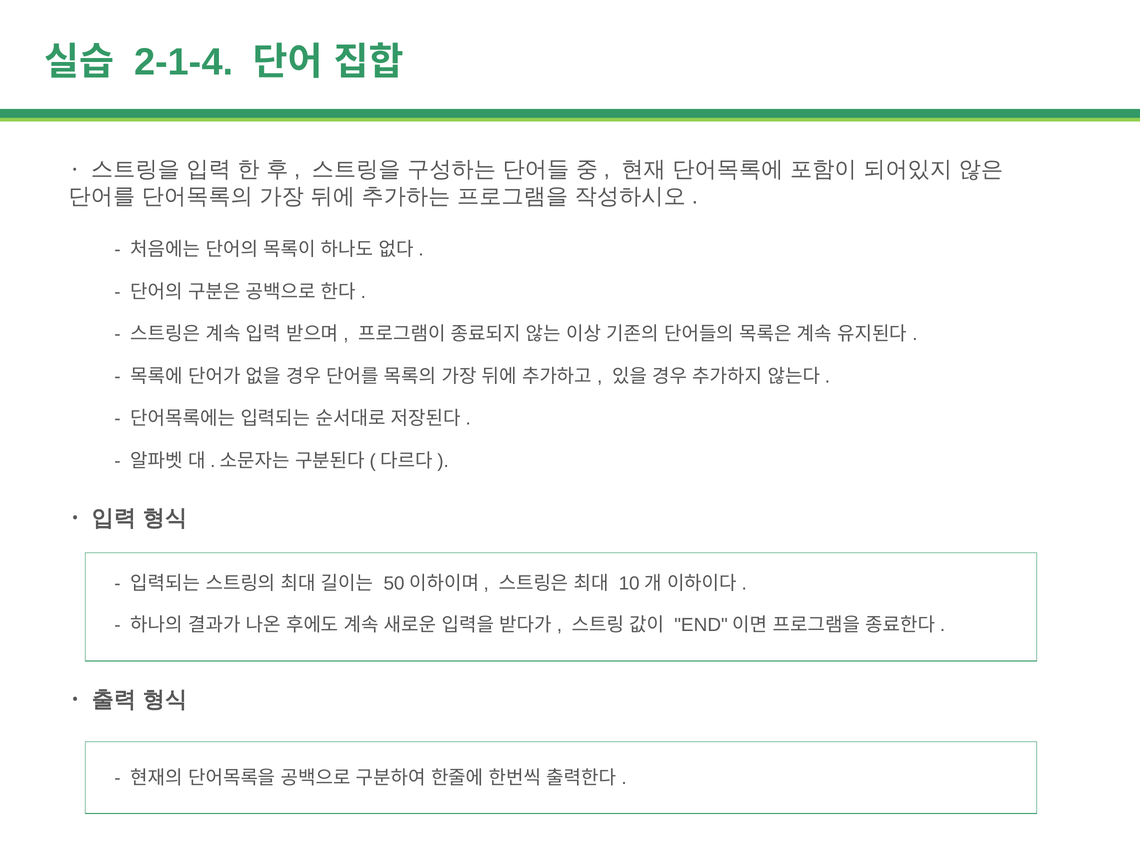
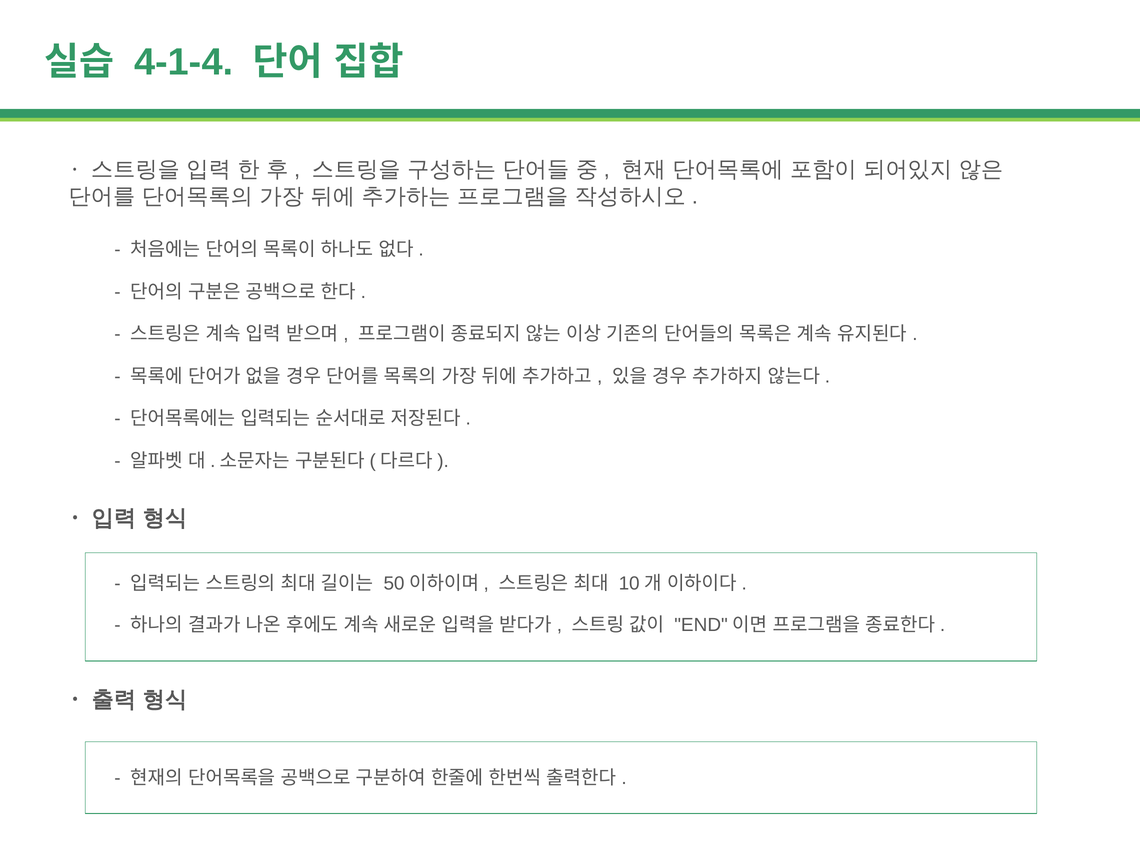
2-1-4: 2-1-4 -> 4-1-4
